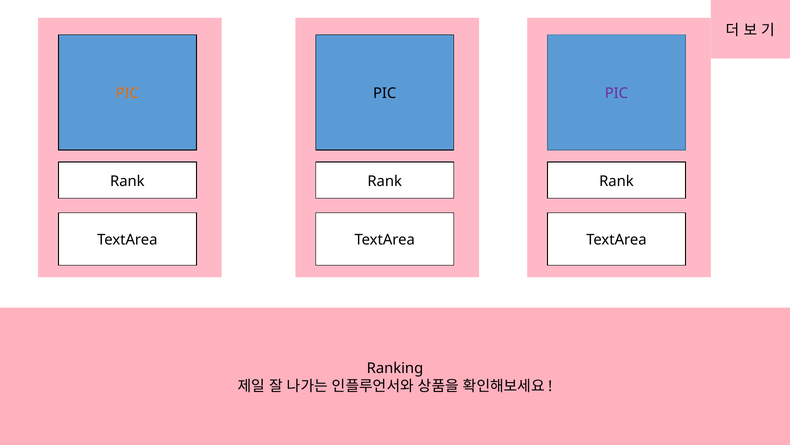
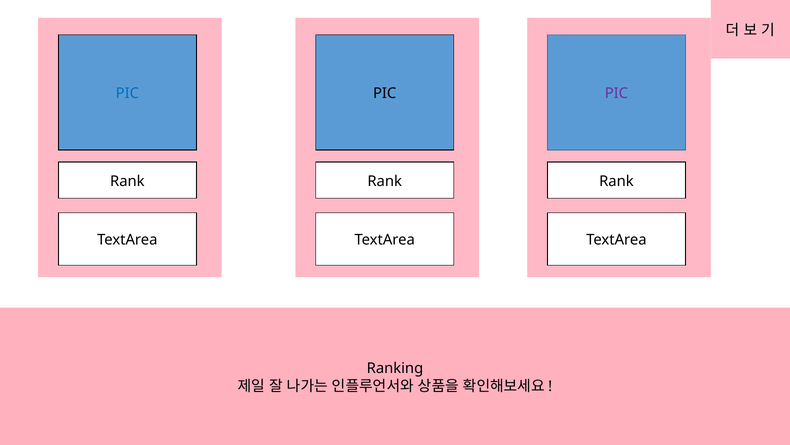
PIC at (127, 93) colour: orange -> blue
